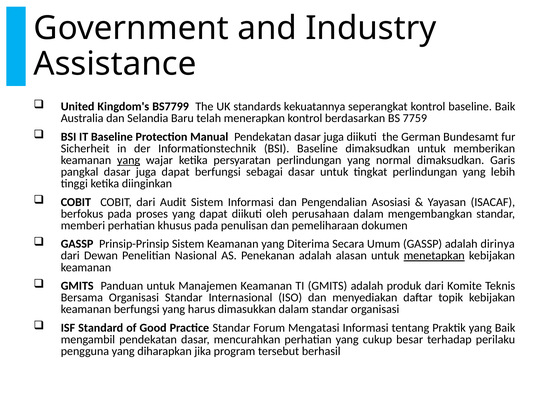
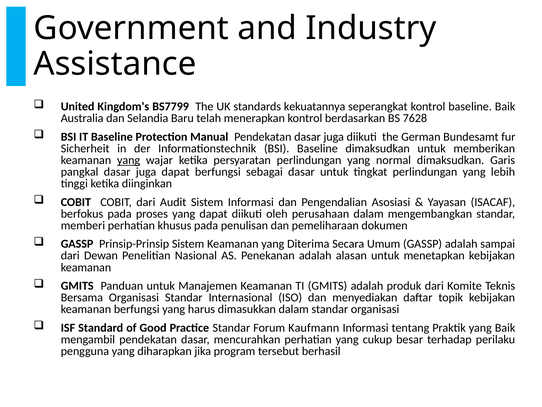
7759: 7759 -> 7628
dirinya: dirinya -> sampai
menetapkan underline: present -> none
Mengatasi: Mengatasi -> Kaufmann
